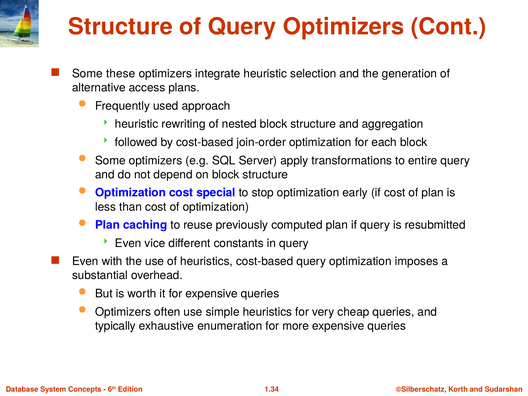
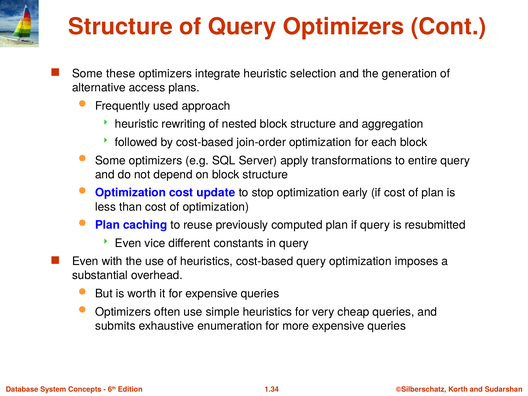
special: special -> update
typically: typically -> submits
